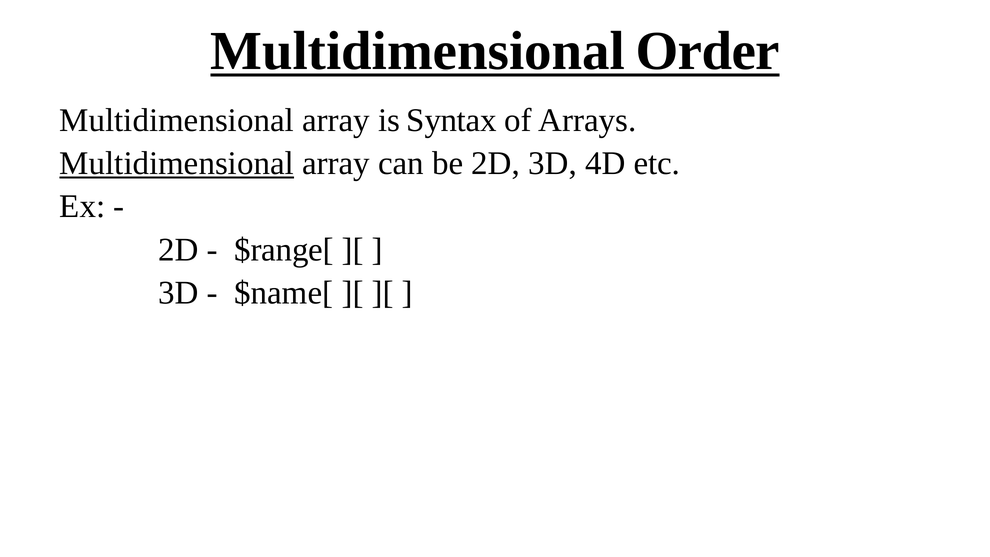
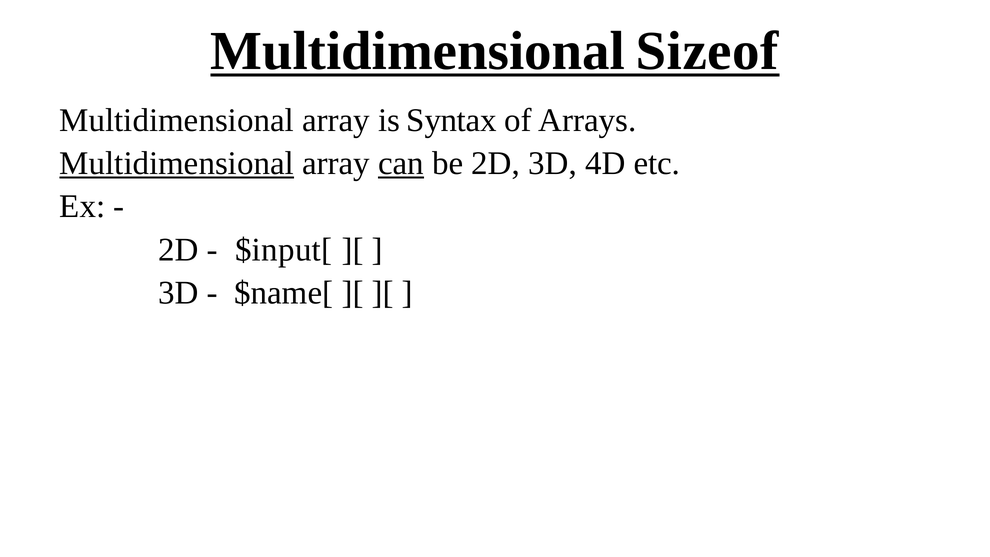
Order: Order -> Sizeof
can underline: none -> present
$range[: $range[ -> $input[
